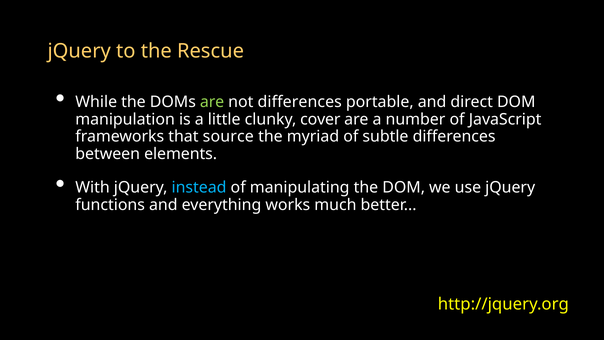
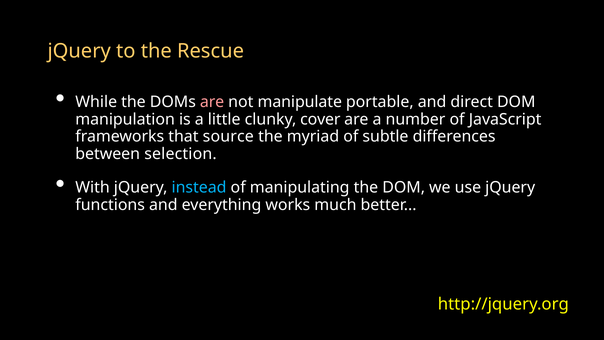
are at (212, 102) colour: light green -> pink
not differences: differences -> manipulate
elements: elements -> selection
